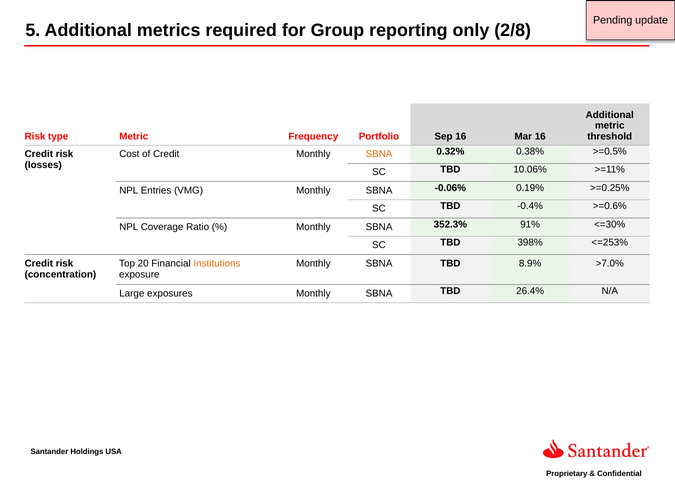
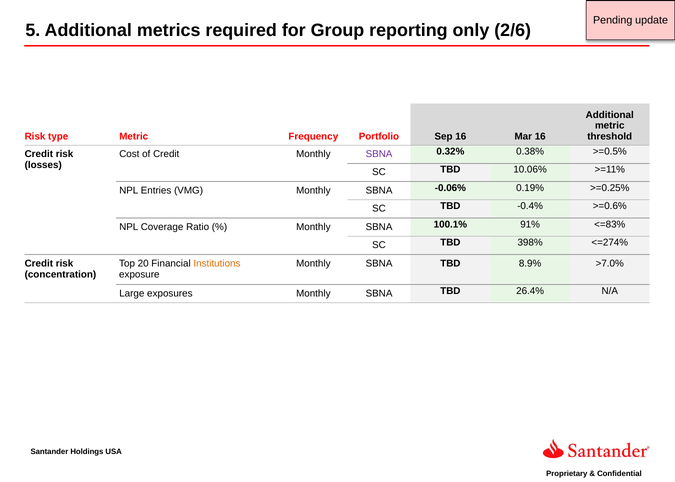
2/8: 2/8 -> 2/6
SBNA at (379, 154) colour: orange -> purple
352.3%: 352.3% -> 100.1%
<=30%: <=30% -> <=83%
<=253%: <=253% -> <=274%
